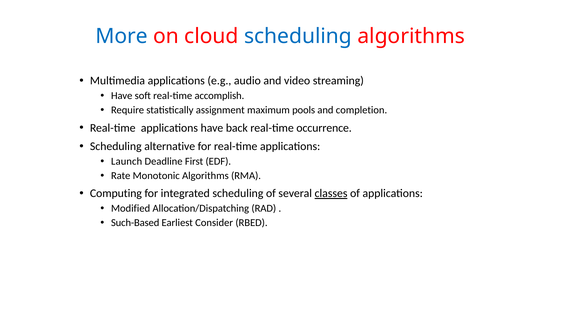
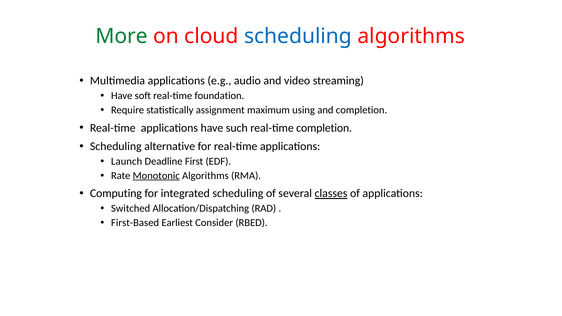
More colour: blue -> green
accomplish: accomplish -> foundation
pools: pools -> using
back: back -> such
real-time occurrence: occurrence -> completion
Monotonic underline: none -> present
Modified: Modified -> Switched
Such-Based: Such-Based -> First-Based
